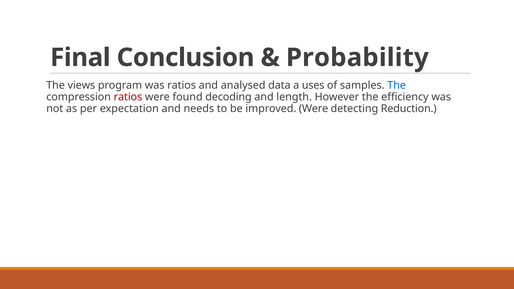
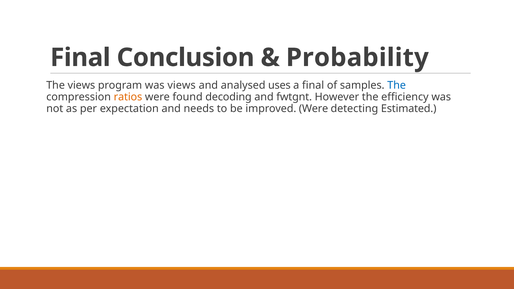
was ratios: ratios -> views
data: data -> uses
a uses: uses -> final
ratios at (128, 97) colour: red -> orange
length: length -> fwtgnt
Reduction: Reduction -> Estimated
